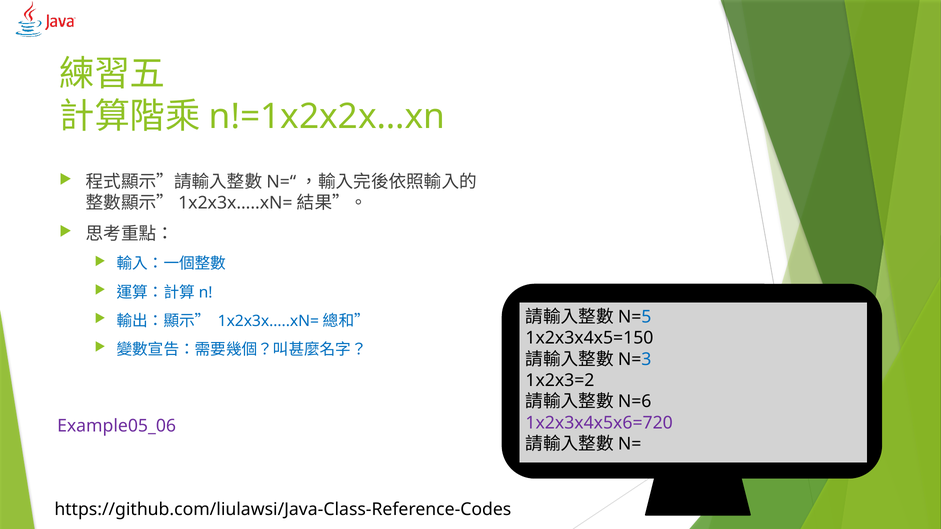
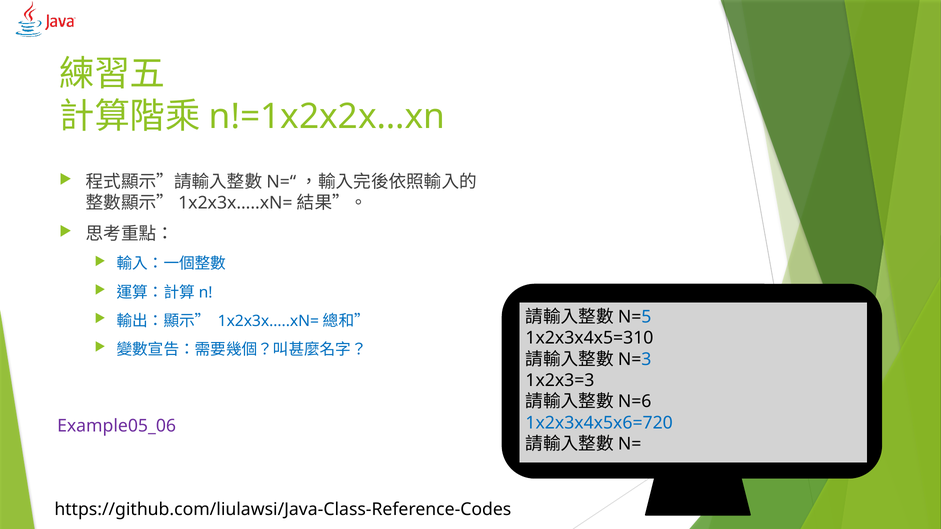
1x2x3x4x5=150: 1x2x3x4x5=150 -> 1x2x3x4x5=310
1x2x3=2: 1x2x3=2 -> 1x2x3=3
1x2x3x4x5x6=720 colour: purple -> blue
